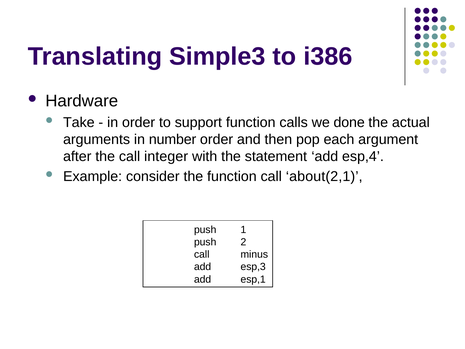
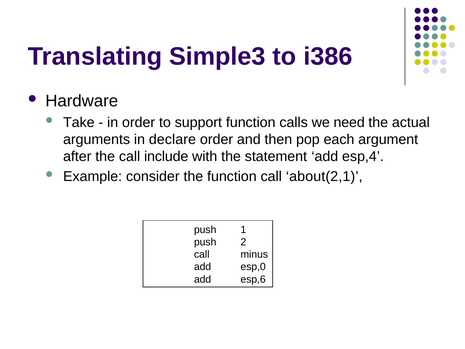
done: done -> need
number: number -> declare
integer: integer -> include
esp,3: esp,3 -> esp,0
esp,1: esp,1 -> esp,6
